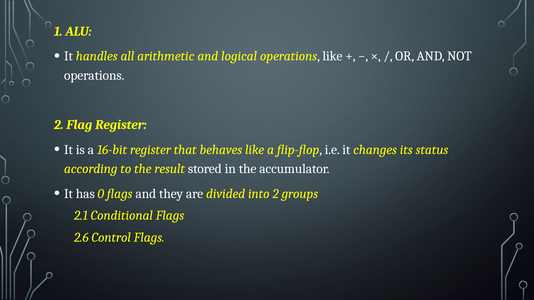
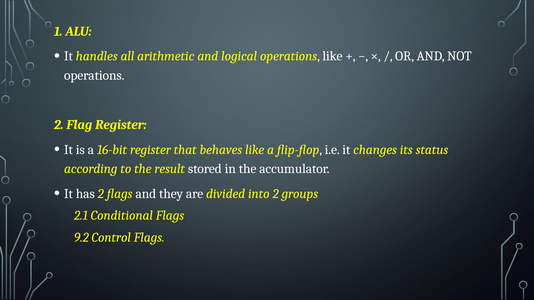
has 0: 0 -> 2
2.6: 2.6 -> 9.2
